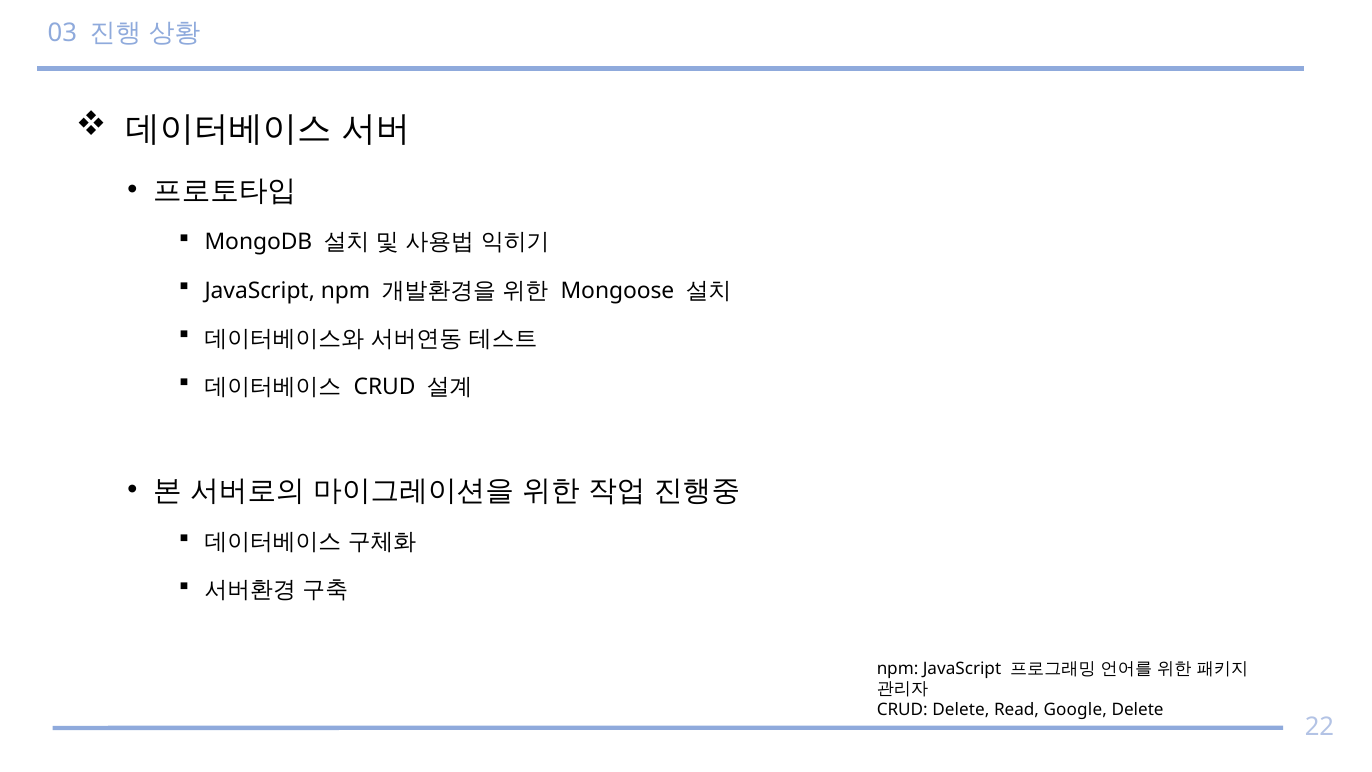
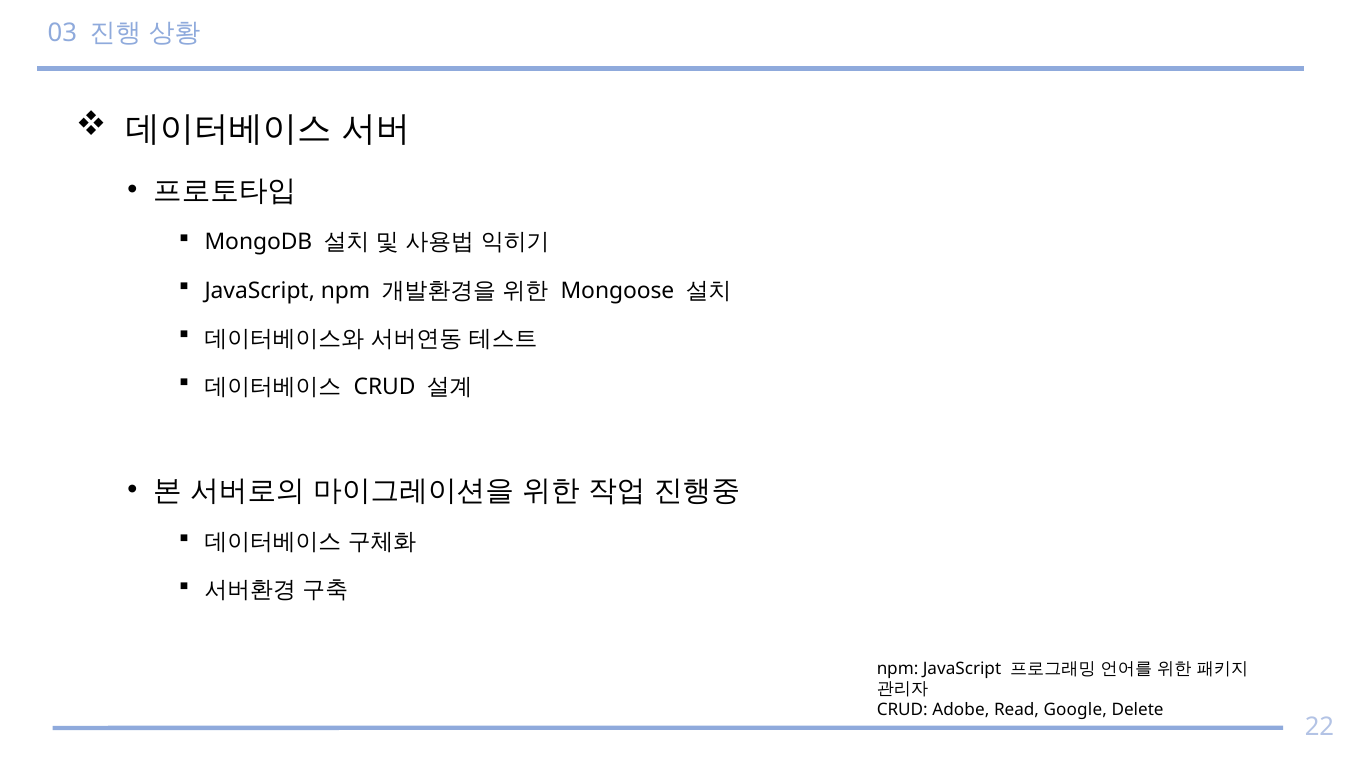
CRUD Delete: Delete -> Adobe
